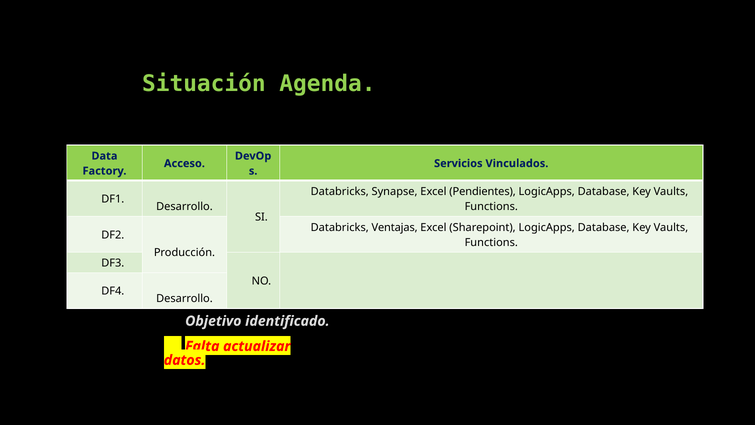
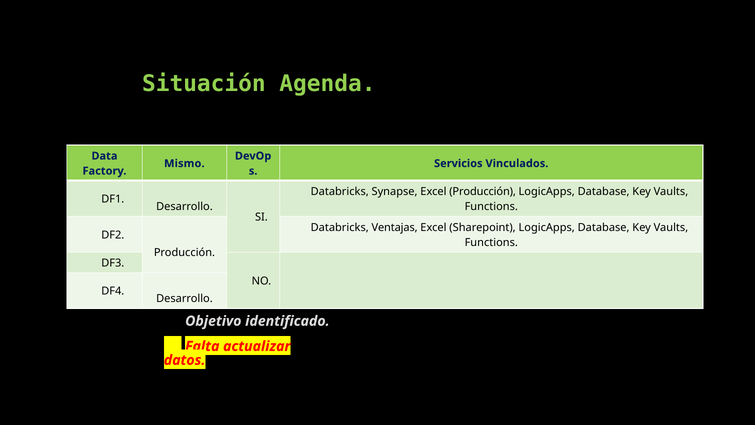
Acceso: Acceso -> Mismo
Excel Pendientes: Pendientes -> Producción
